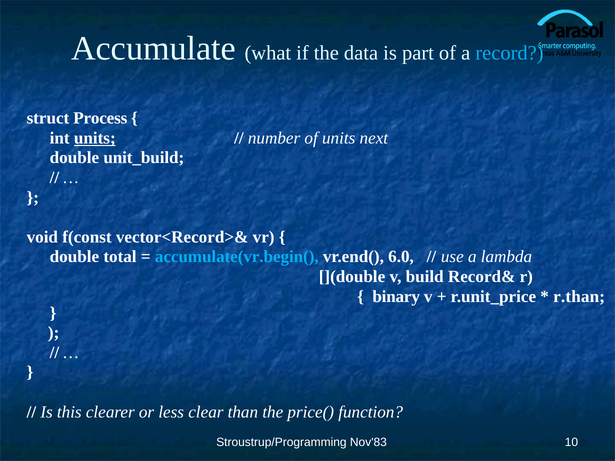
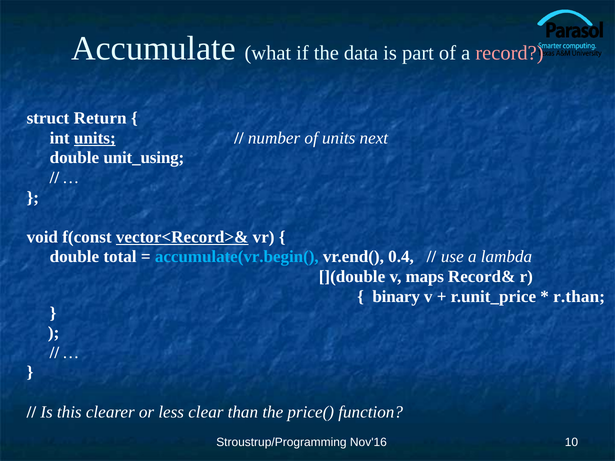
record colour: light blue -> pink
Process: Process -> Return
unit_build: unit_build -> unit_using
vector<Record>& underline: none -> present
6.0: 6.0 -> 0.4
build: build -> maps
Nov'83: Nov'83 -> Nov'16
